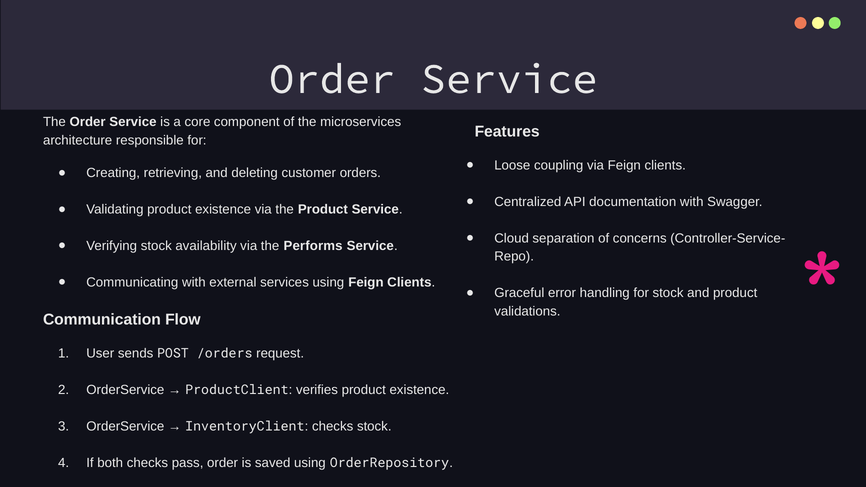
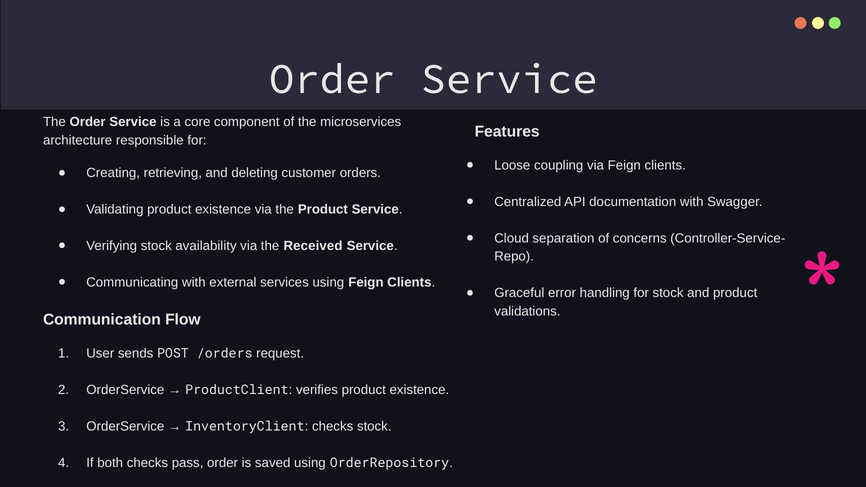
Performs: Performs -> Received
